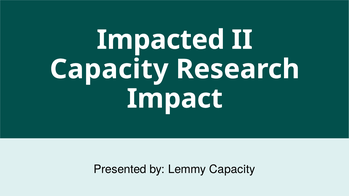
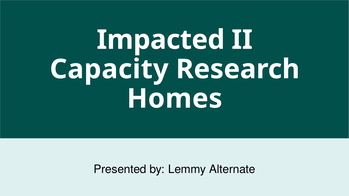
Impact: Impact -> Homes
Lemmy Capacity: Capacity -> Alternate
